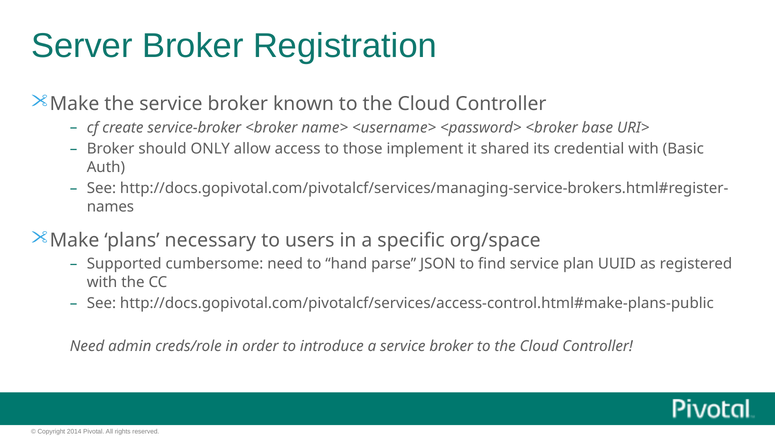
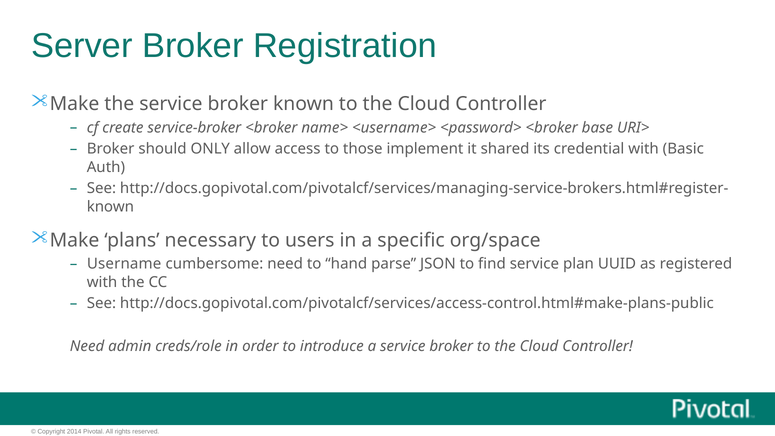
names at (110, 207): names -> known
Supported: Supported -> Username
